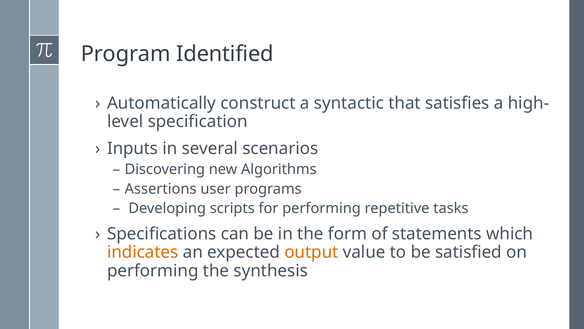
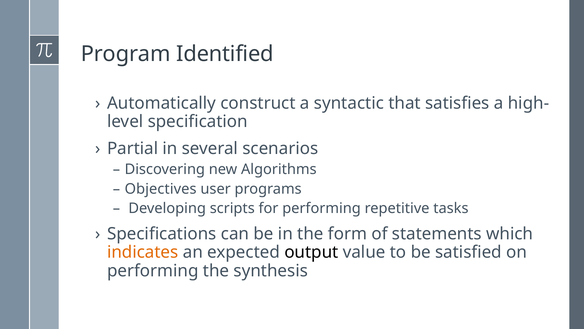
Inputs: Inputs -> Partial
Assertions: Assertions -> Objectives
output colour: orange -> black
